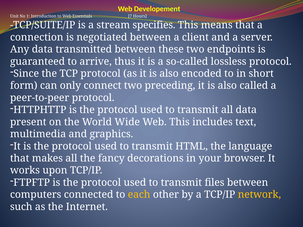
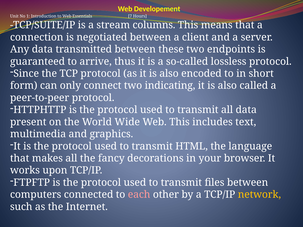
specifies: specifies -> columns
preceding: preceding -> indicating
each colour: yellow -> pink
